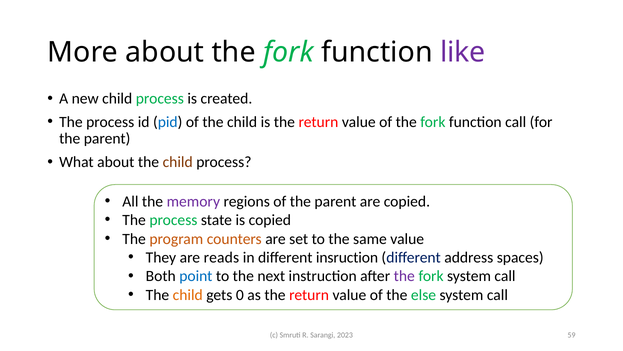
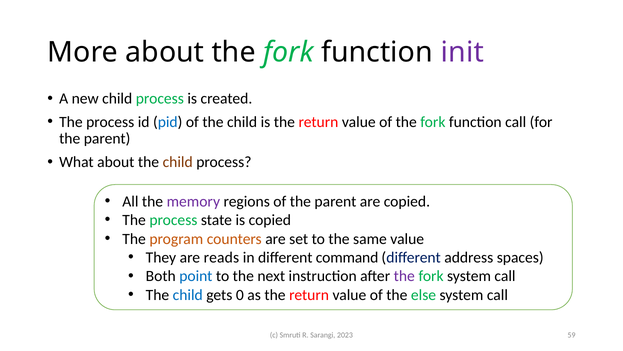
like: like -> init
insruction: insruction -> command
child at (188, 295) colour: orange -> blue
